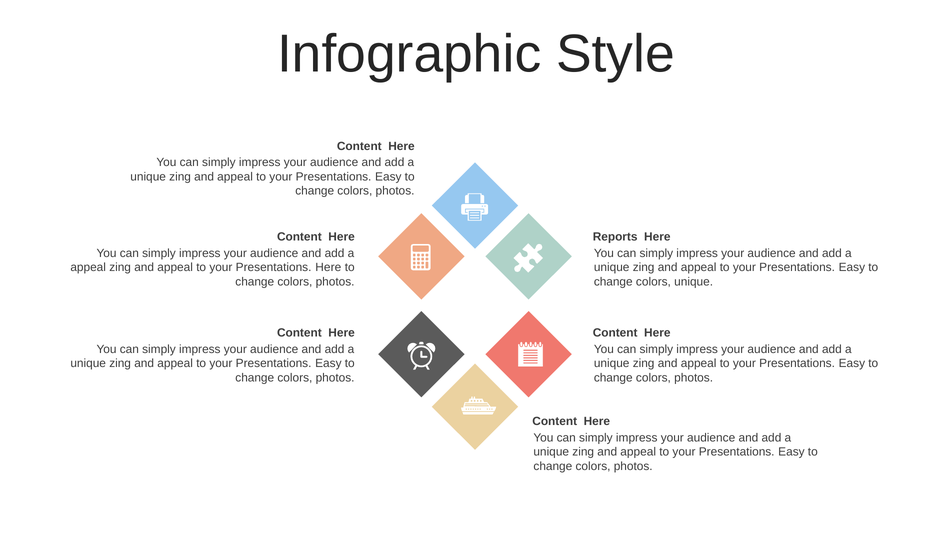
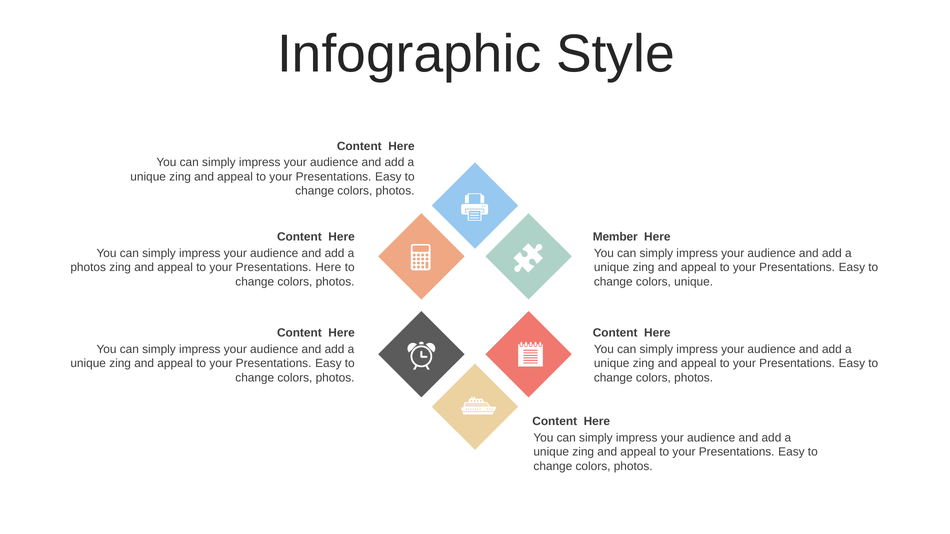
Reports: Reports -> Member
appeal at (88, 268): appeal -> photos
